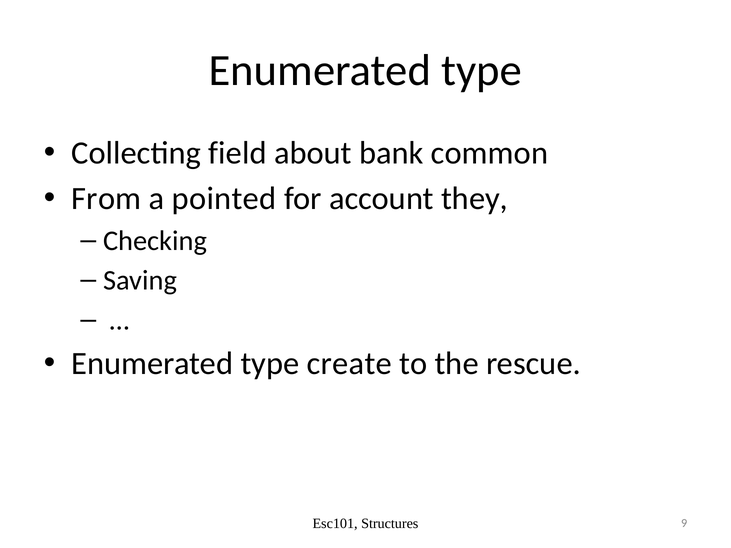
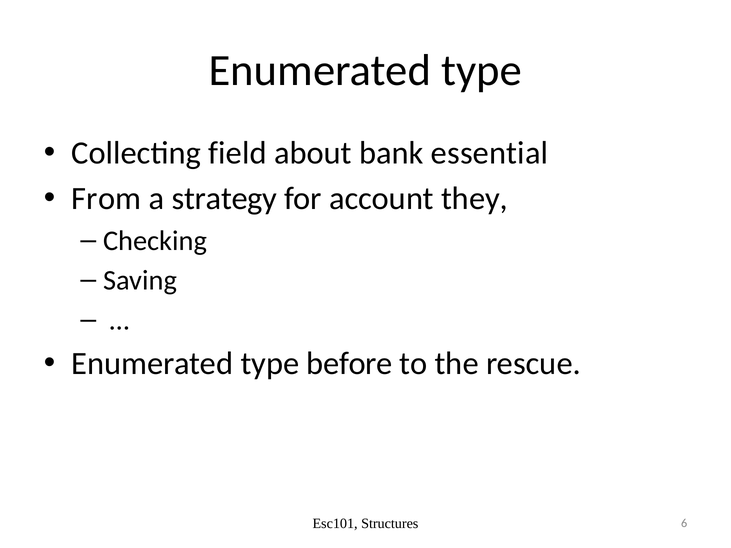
common: common -> essential
pointed: pointed -> strategy
create: create -> before
9: 9 -> 6
